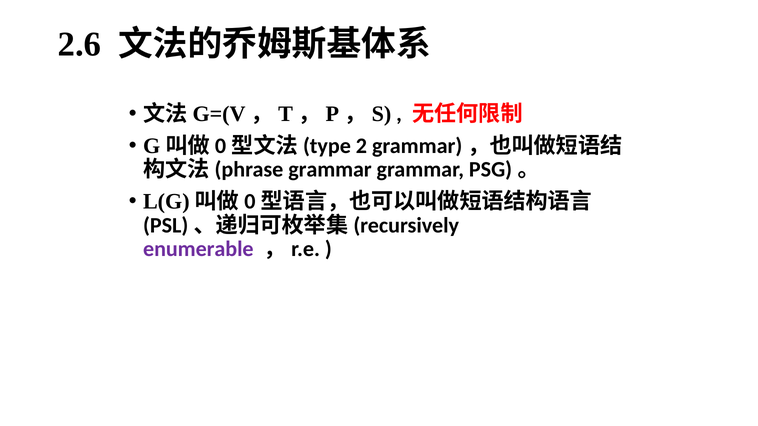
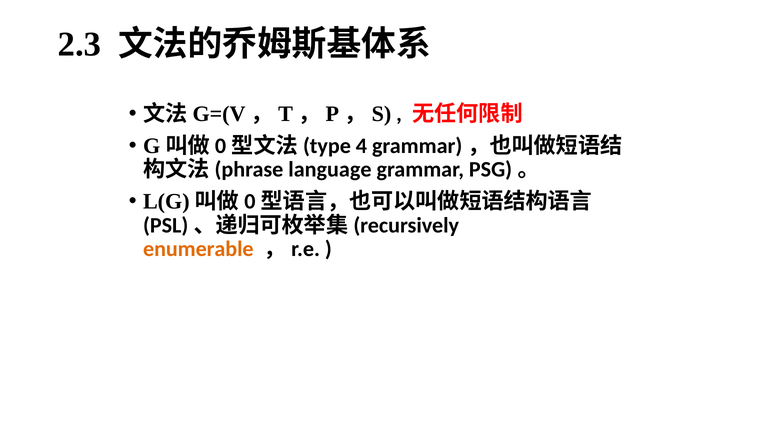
2.6: 2.6 -> 2.3
2: 2 -> 4
grammar at (330, 170): grammar -> language
enumerable colour: purple -> orange
